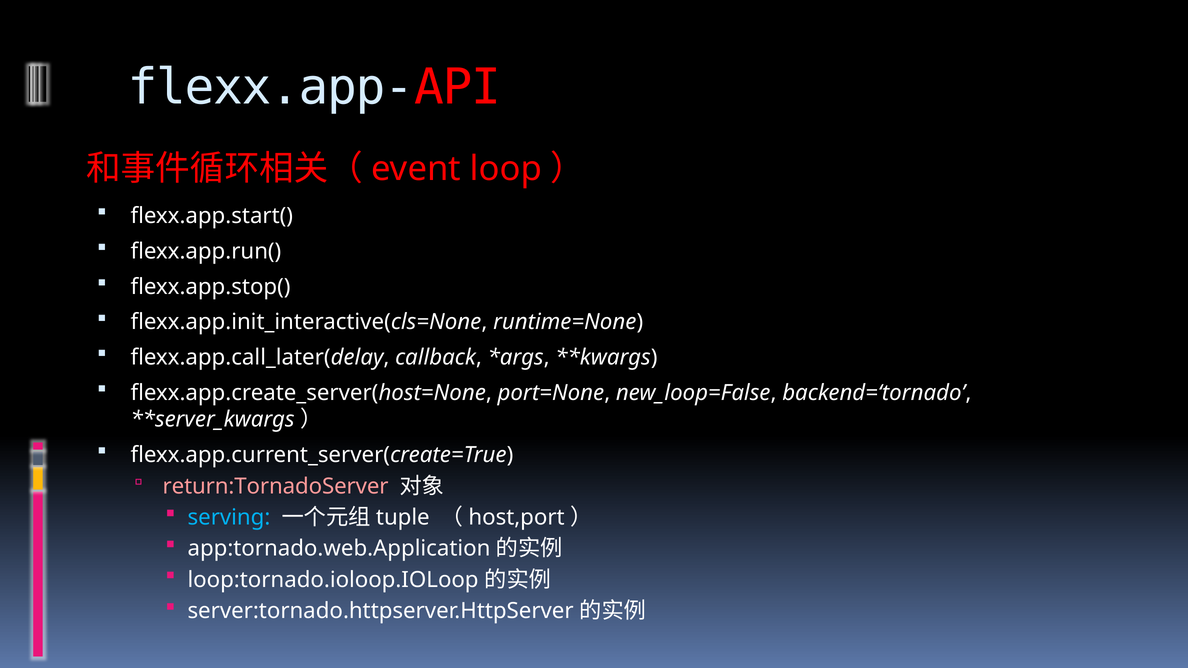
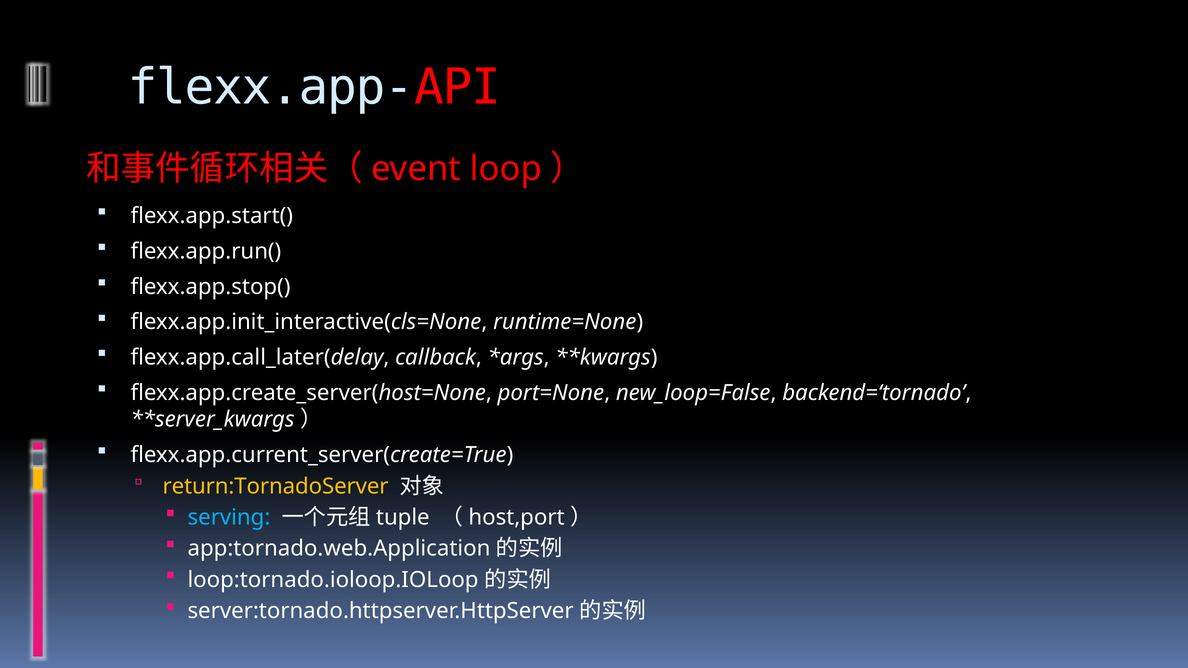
return:TornadoServer colour: pink -> yellow
